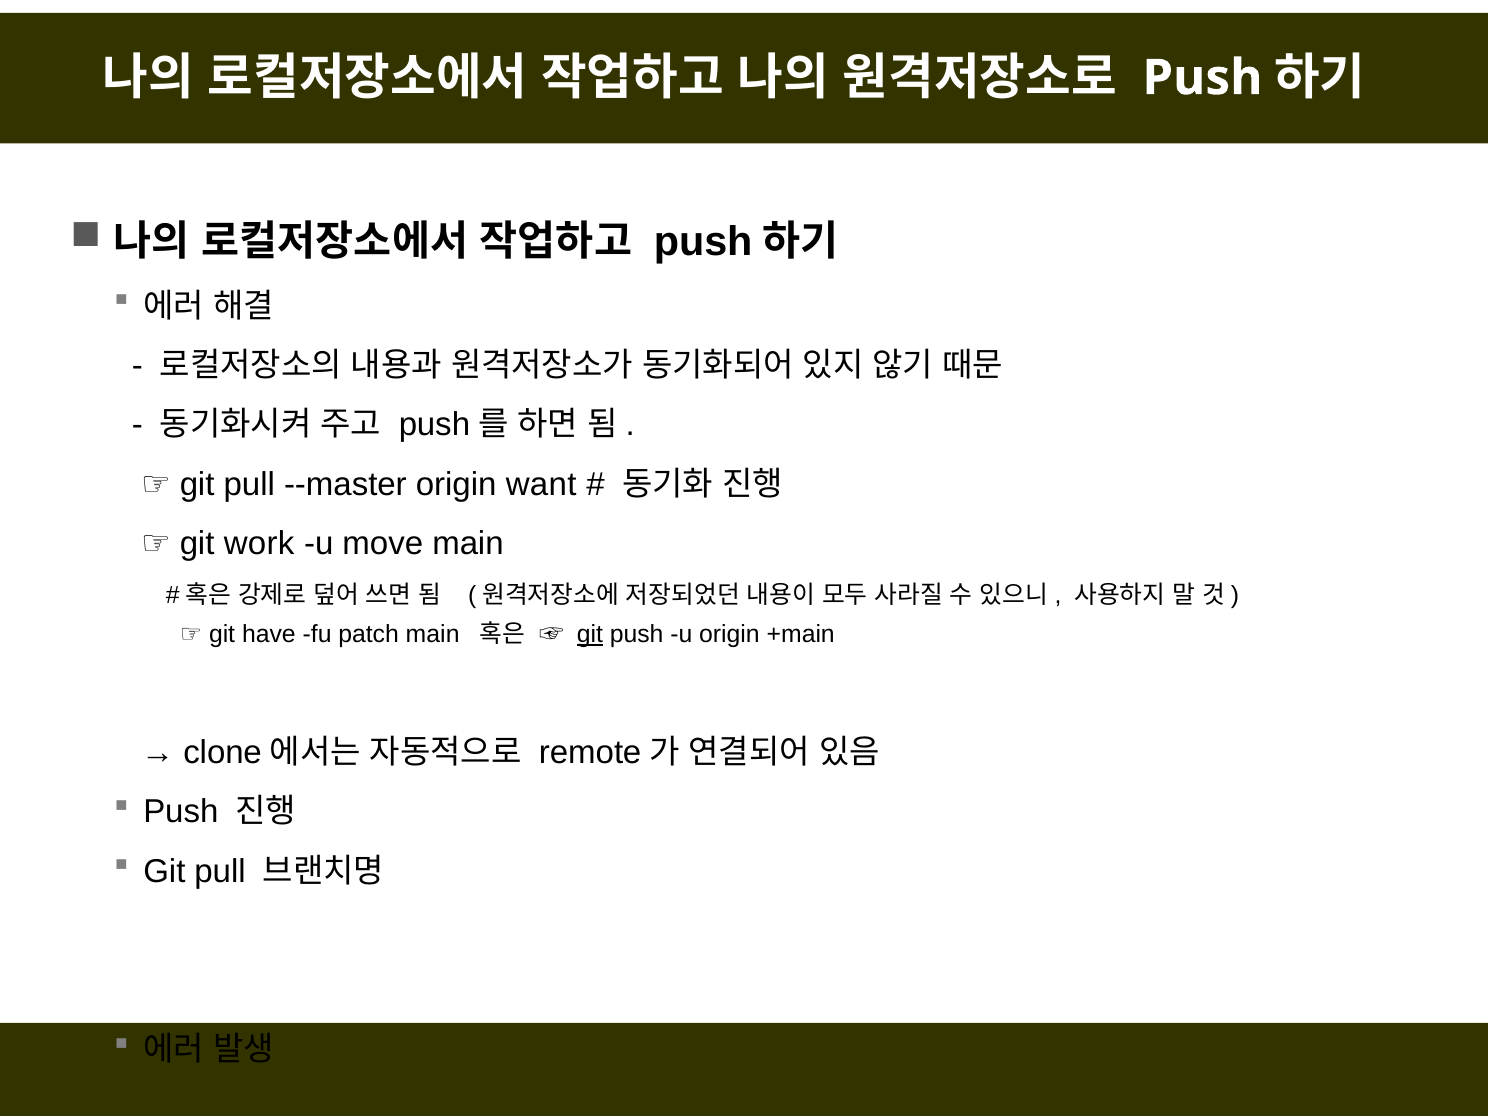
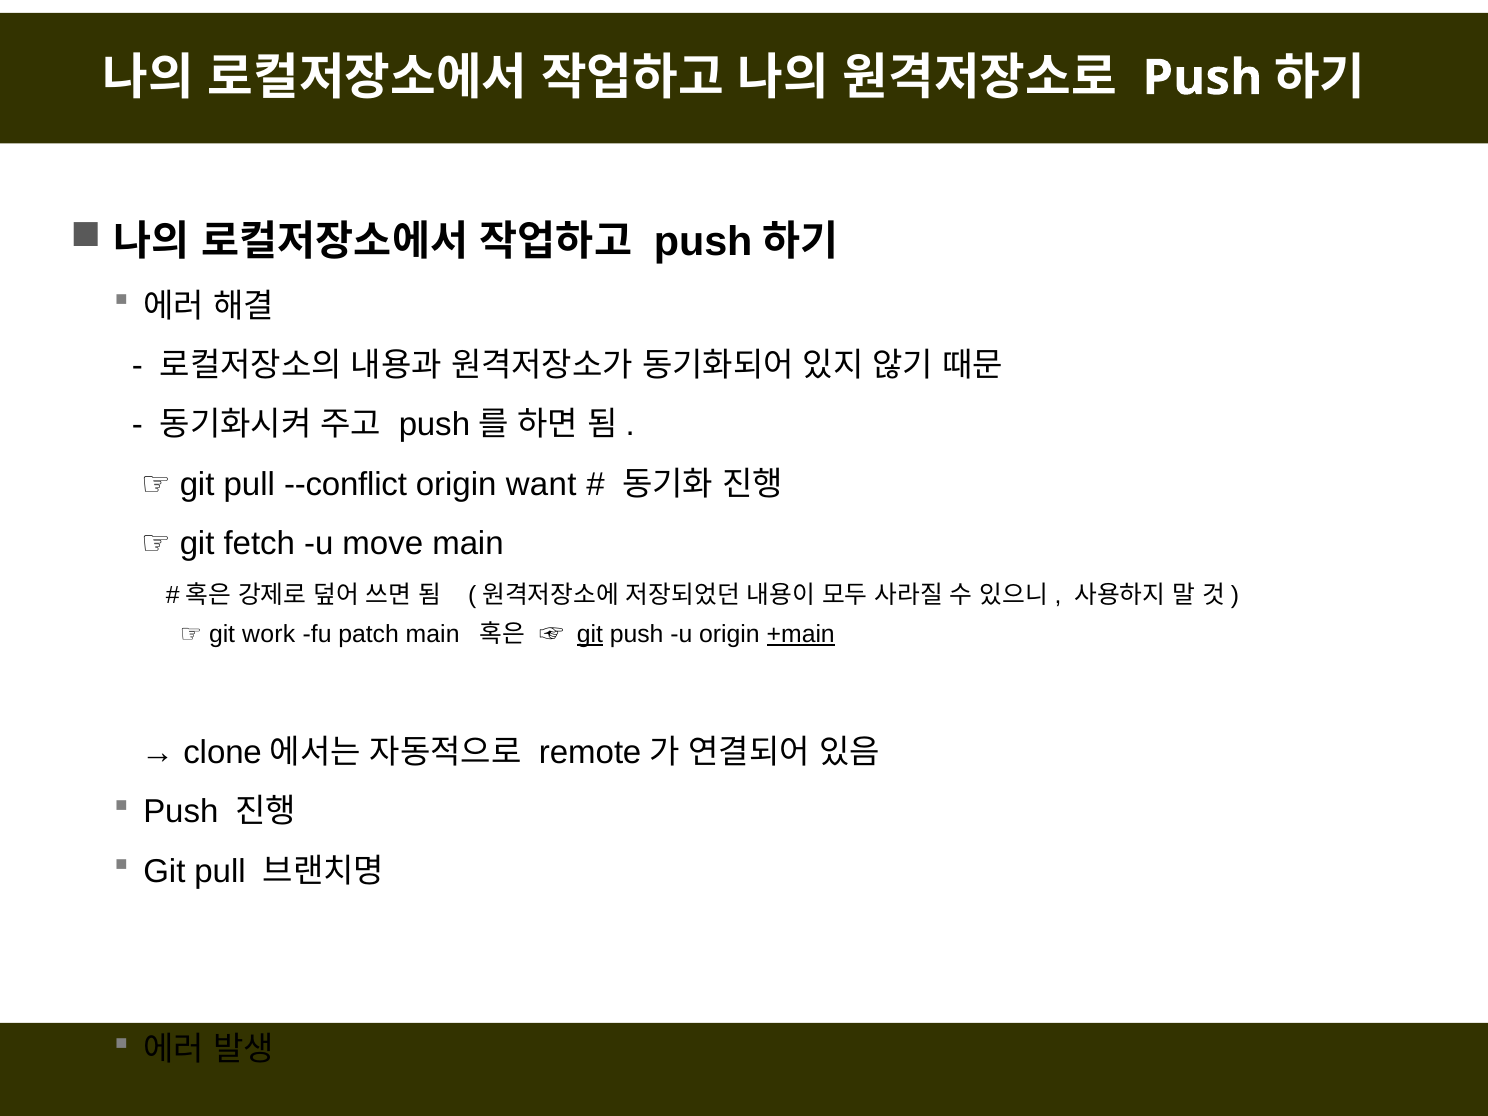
--master: --master -> --conflict
work: work -> fetch
have: have -> work
+main underline: none -> present
